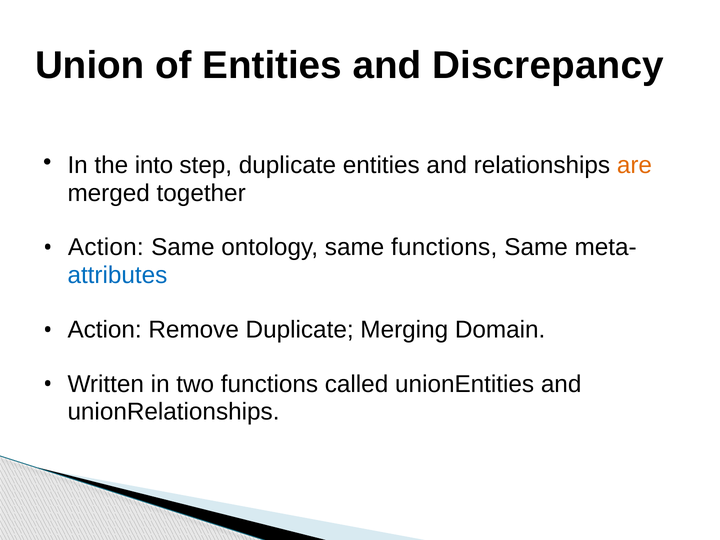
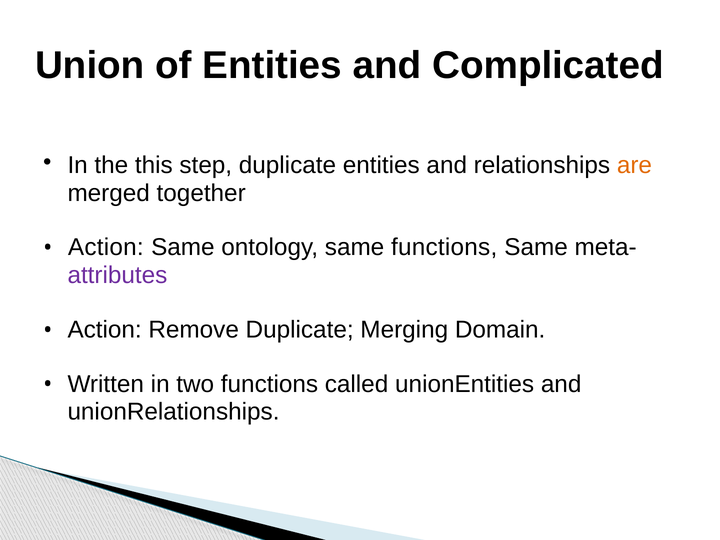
Discrepancy: Discrepancy -> Complicated
into: into -> this
attributes colour: blue -> purple
